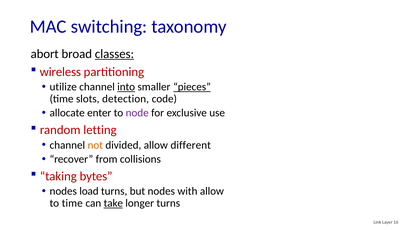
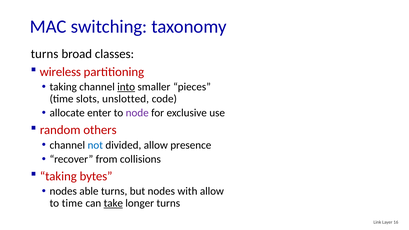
abort at (45, 54): abort -> turns
classes underline: present -> none
utilize at (63, 87): utilize -> taking
pieces underline: present -> none
detection: detection -> unslotted
letting: letting -> others
not colour: orange -> blue
different: different -> presence
load: load -> able
